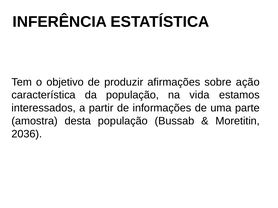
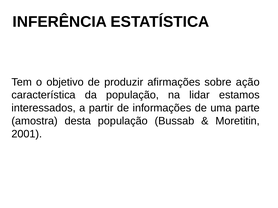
vida: vida -> lidar
2036: 2036 -> 2001
